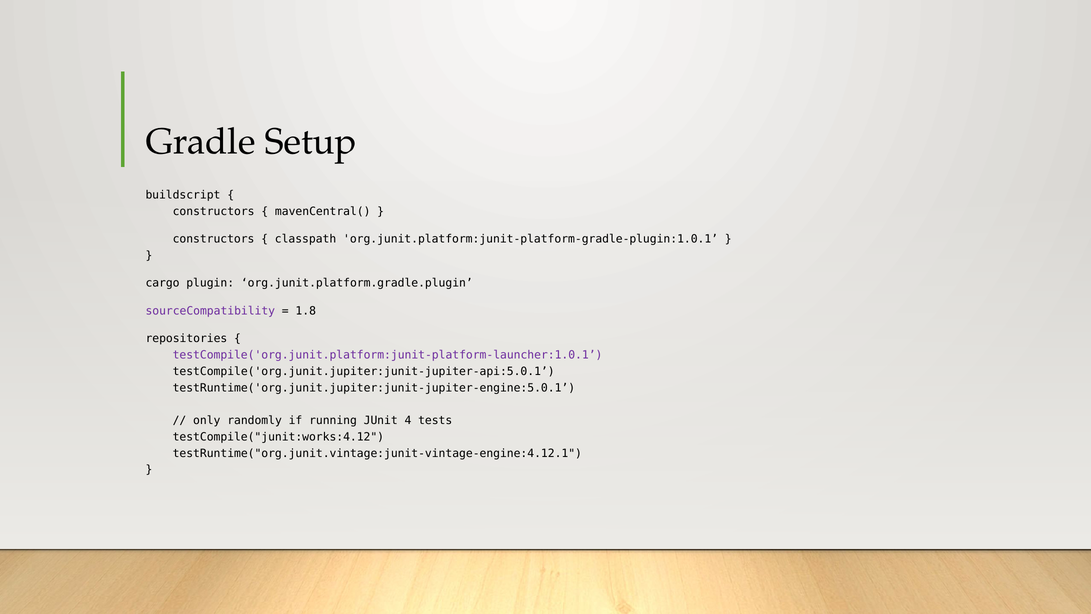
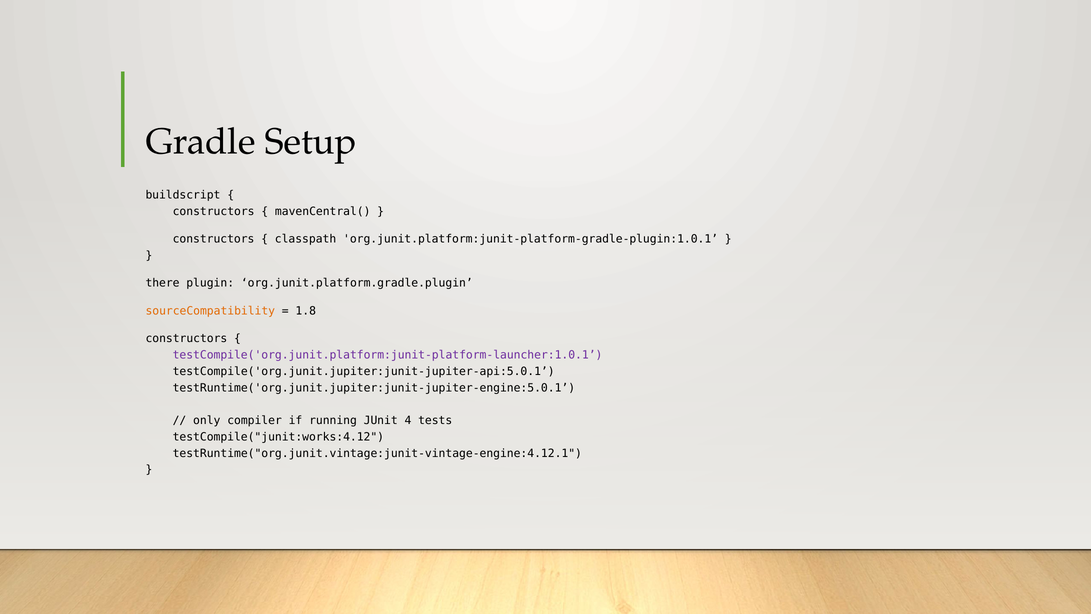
cargo: cargo -> there
sourceCompatibility colour: purple -> orange
repositories at (186, 338): repositories -> constructors
randomly: randomly -> compiler
